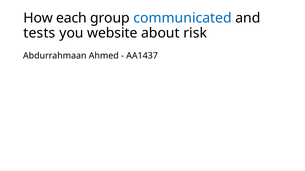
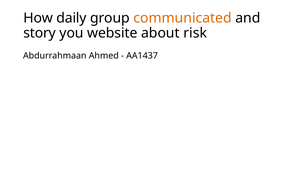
each: each -> daily
communicated colour: blue -> orange
tests: tests -> story
